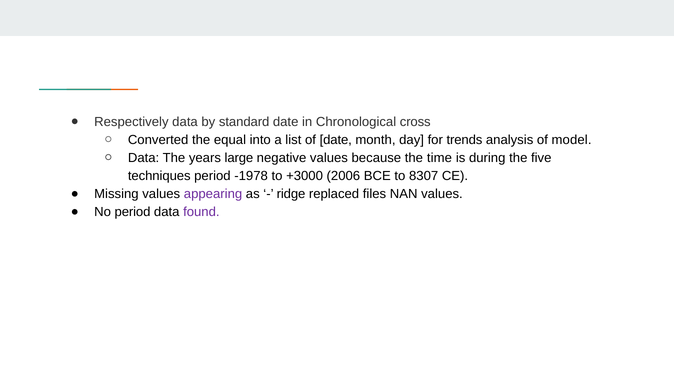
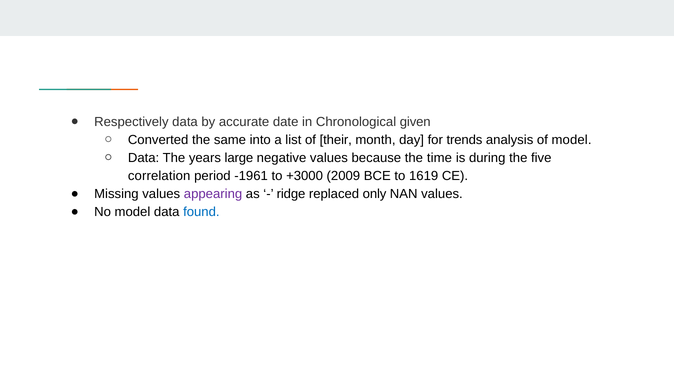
standard: standard -> accurate
cross: cross -> given
equal: equal -> same
of date: date -> their
techniques: techniques -> correlation
-1978: -1978 -> -1961
2006: 2006 -> 2009
8307: 8307 -> 1619
files: files -> only
No period: period -> model
found colour: purple -> blue
